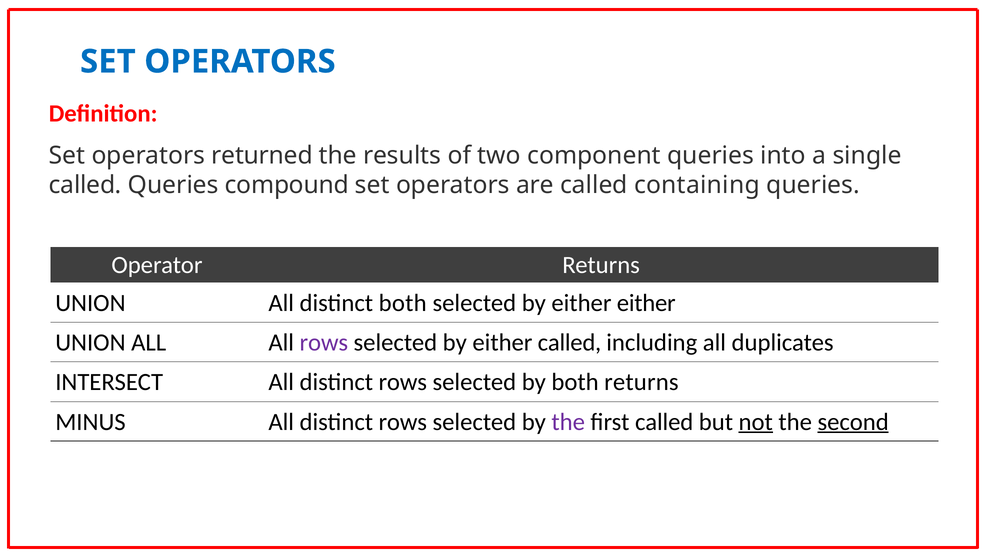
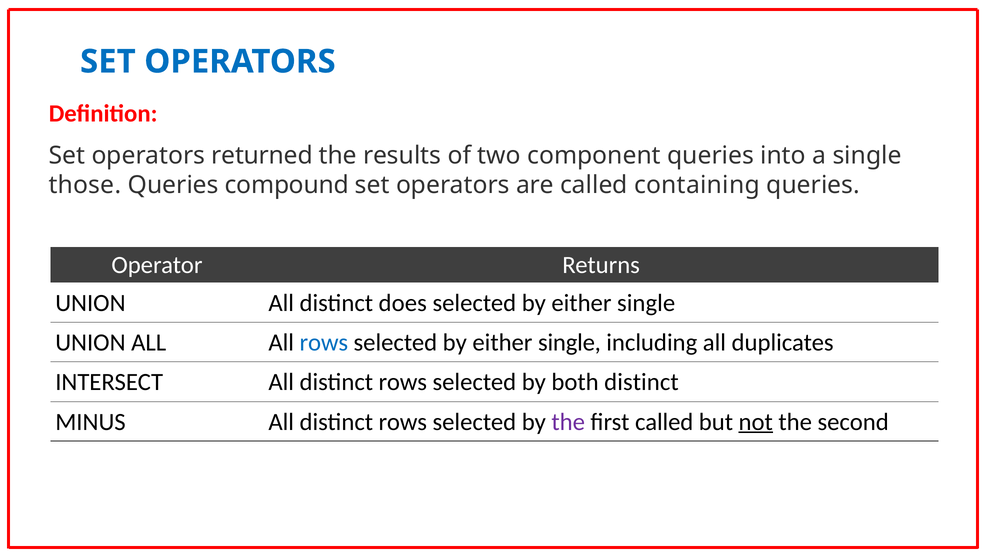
called at (85, 185): called -> those
distinct both: both -> does
either at (646, 303): either -> single
rows at (324, 342) colour: purple -> blue
called at (569, 342): called -> single
both returns: returns -> distinct
second underline: present -> none
